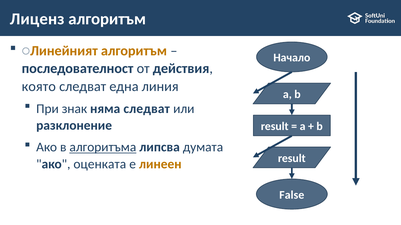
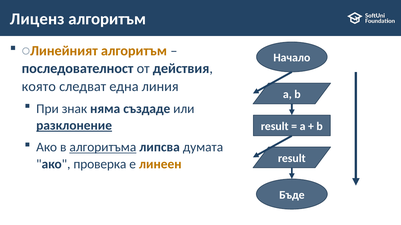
няма следват: следват -> създаде
разклонение underline: none -> present
оценката: оценката -> проверка
False: False -> Бъде
